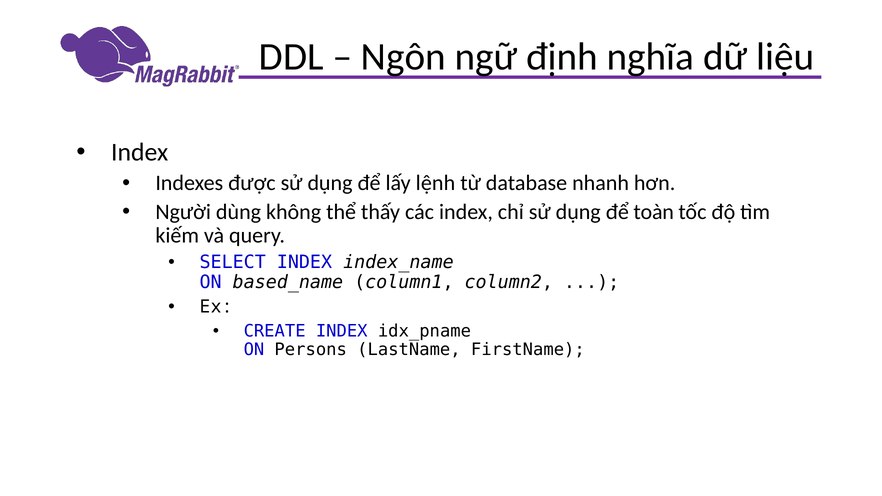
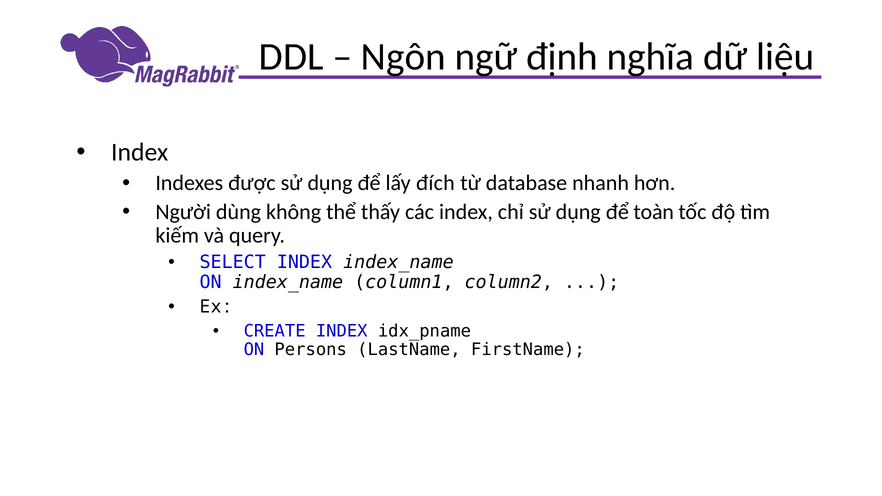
lệnh: lệnh -> đích
ON based_name: based_name -> index_name
